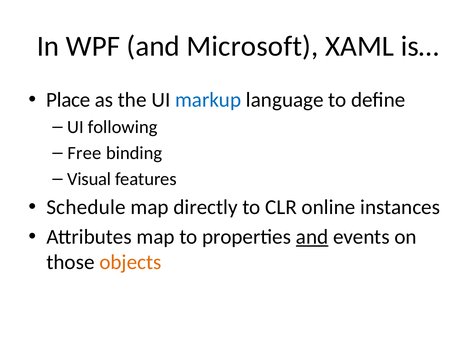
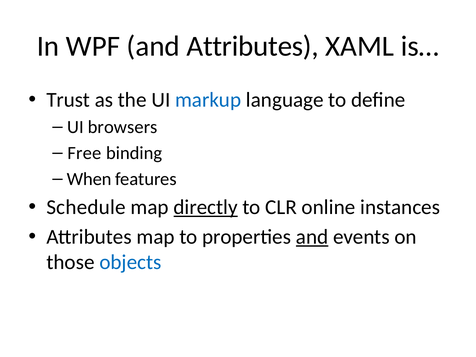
and Microsoft: Microsoft -> Attributes
Place: Place -> Trust
following: following -> browsers
Visual: Visual -> When
directly underline: none -> present
objects colour: orange -> blue
